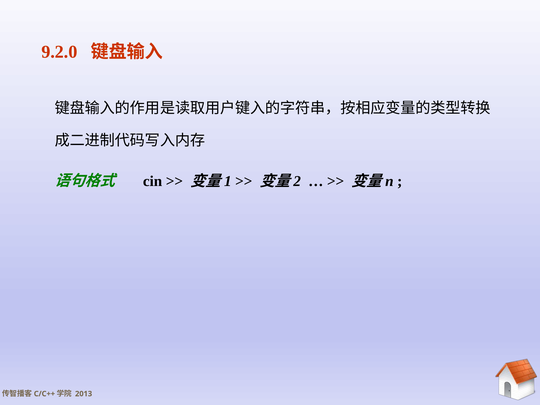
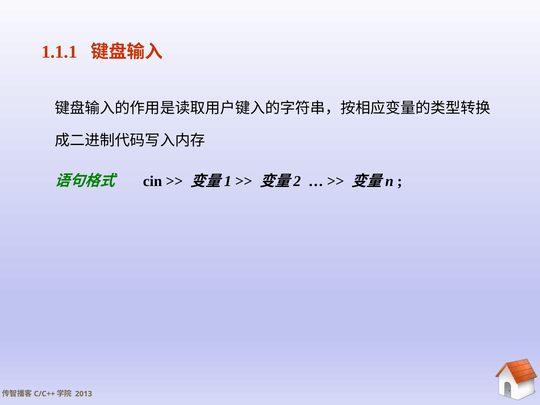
9.2.0: 9.2.0 -> 1.1.1
